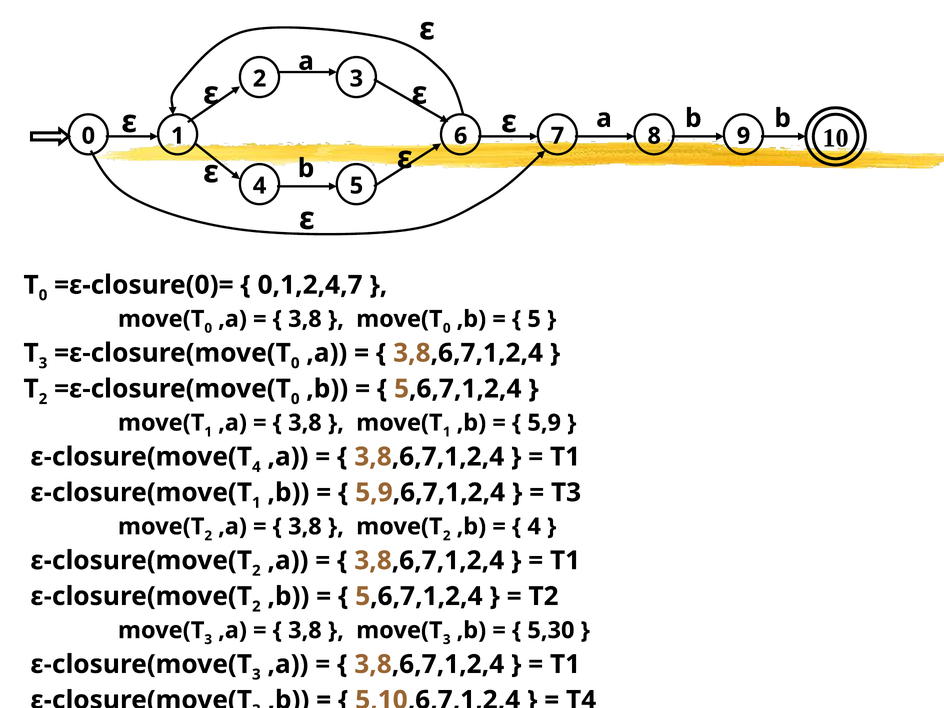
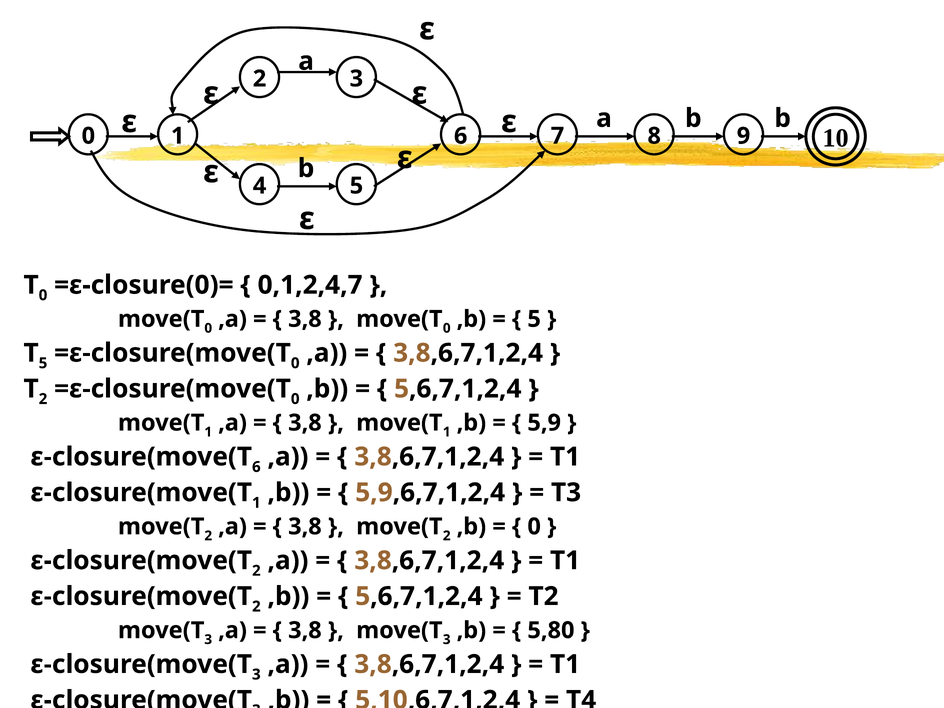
3 at (43, 363): 3 -> 5
4 at (256, 467): 4 -> 6
4 at (534, 527): 4 -> 0
5,30: 5,30 -> 5,80
